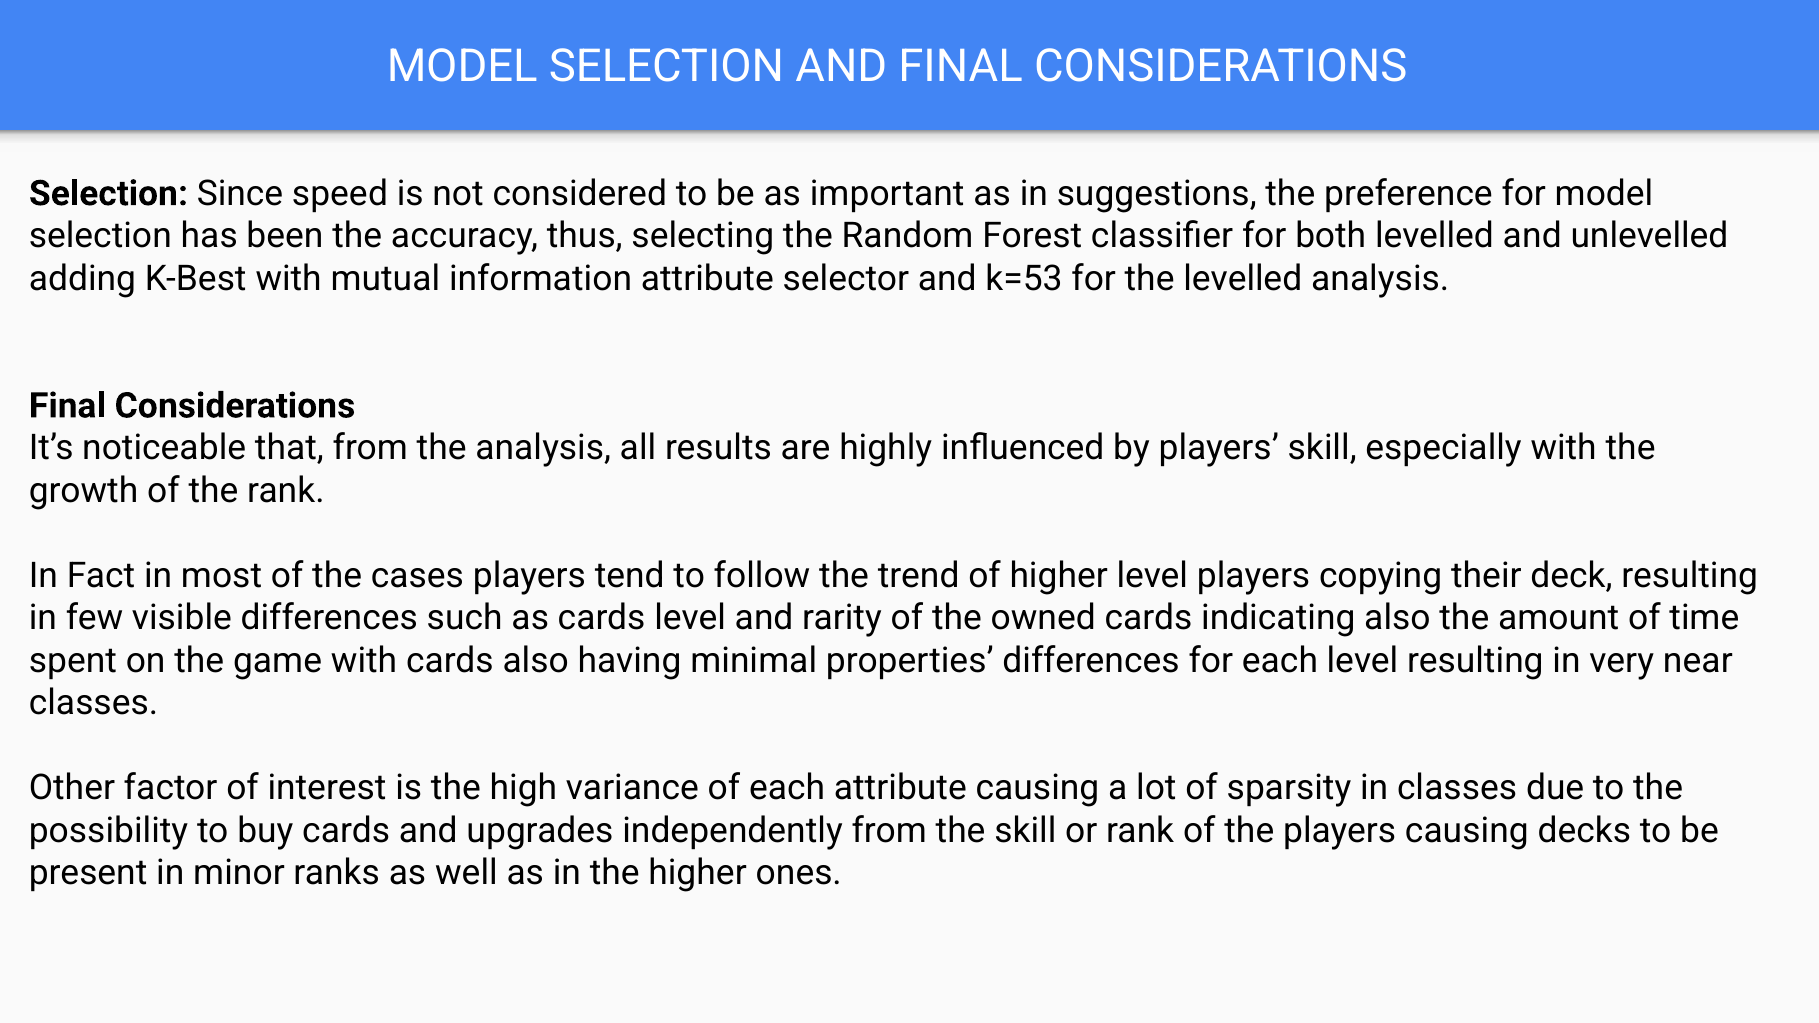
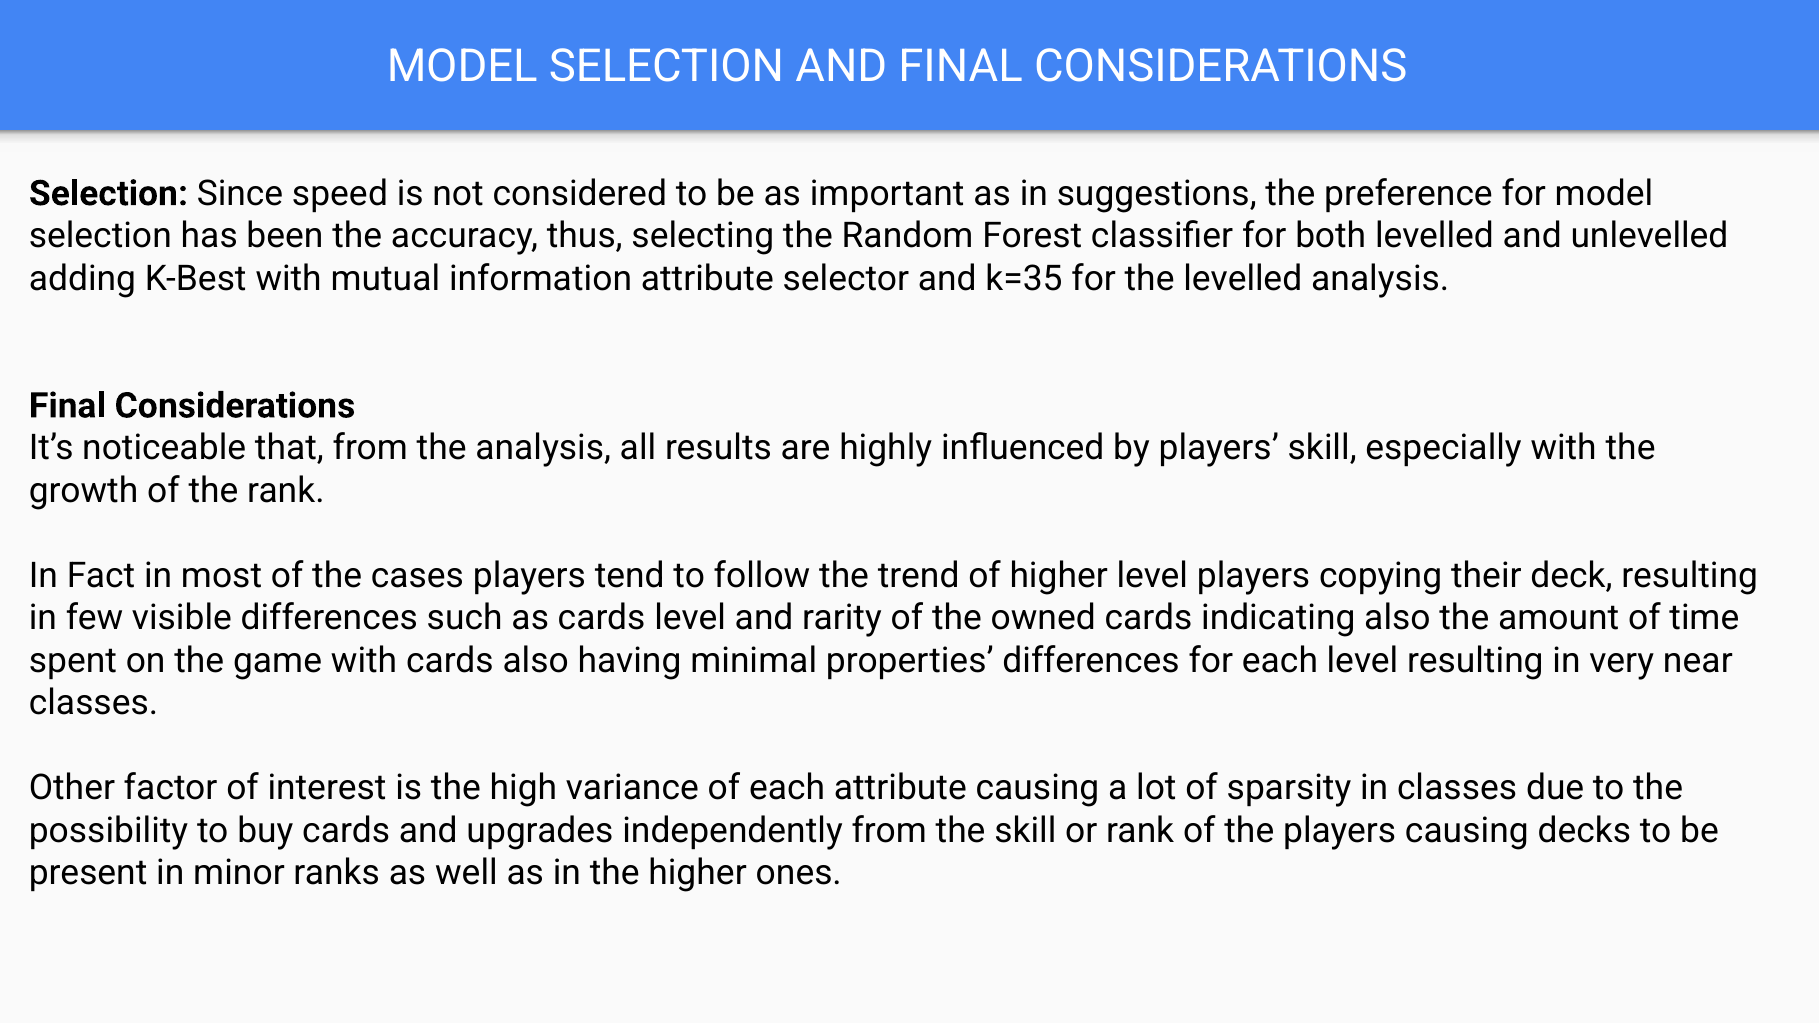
k=53: k=53 -> k=35
